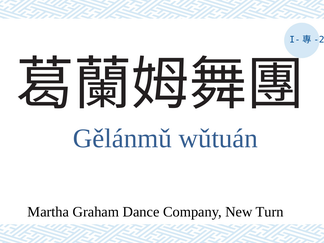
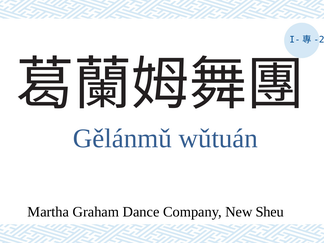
Turn: Turn -> Sheu
